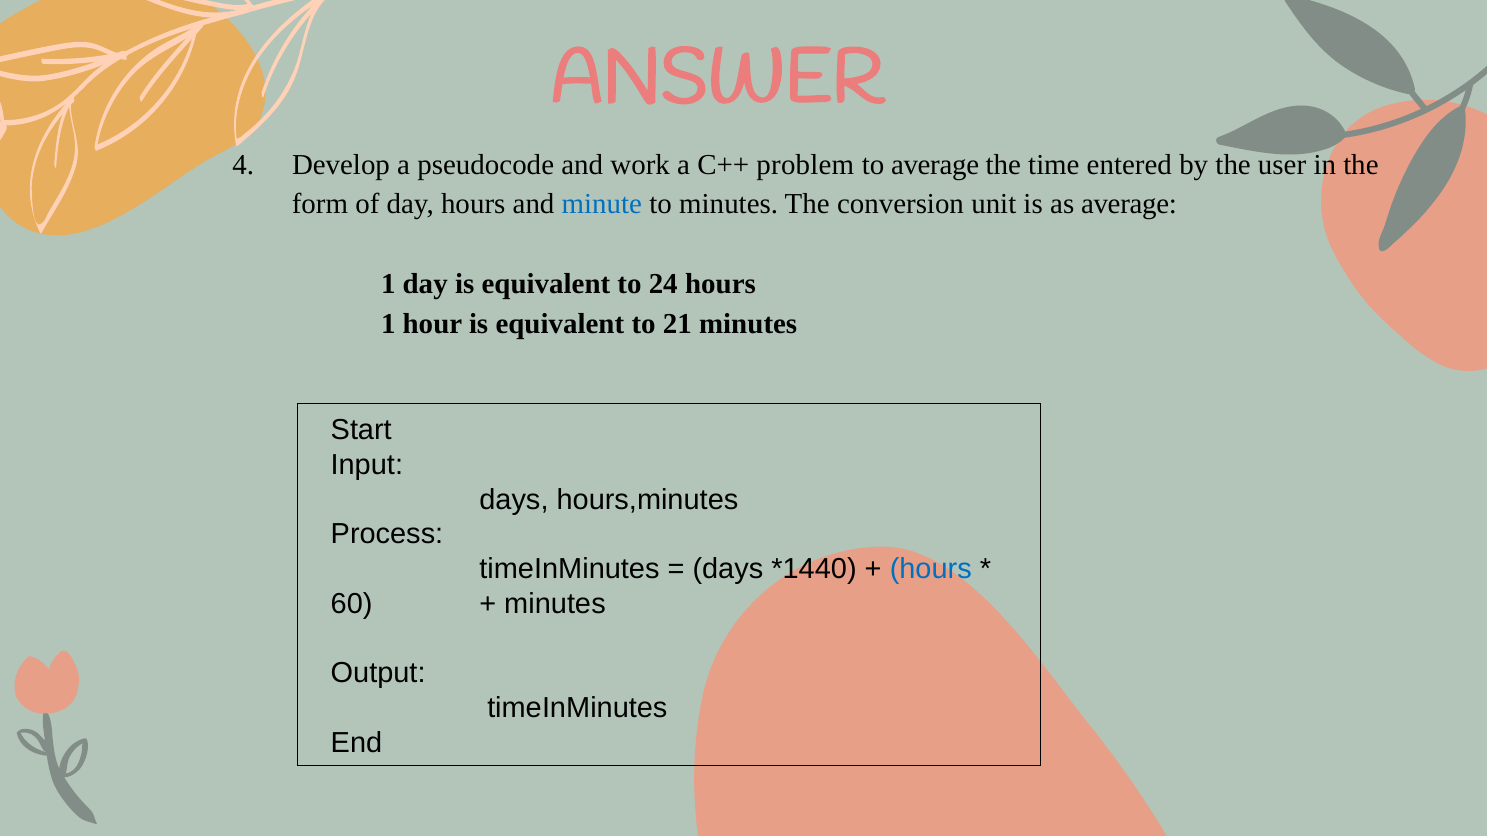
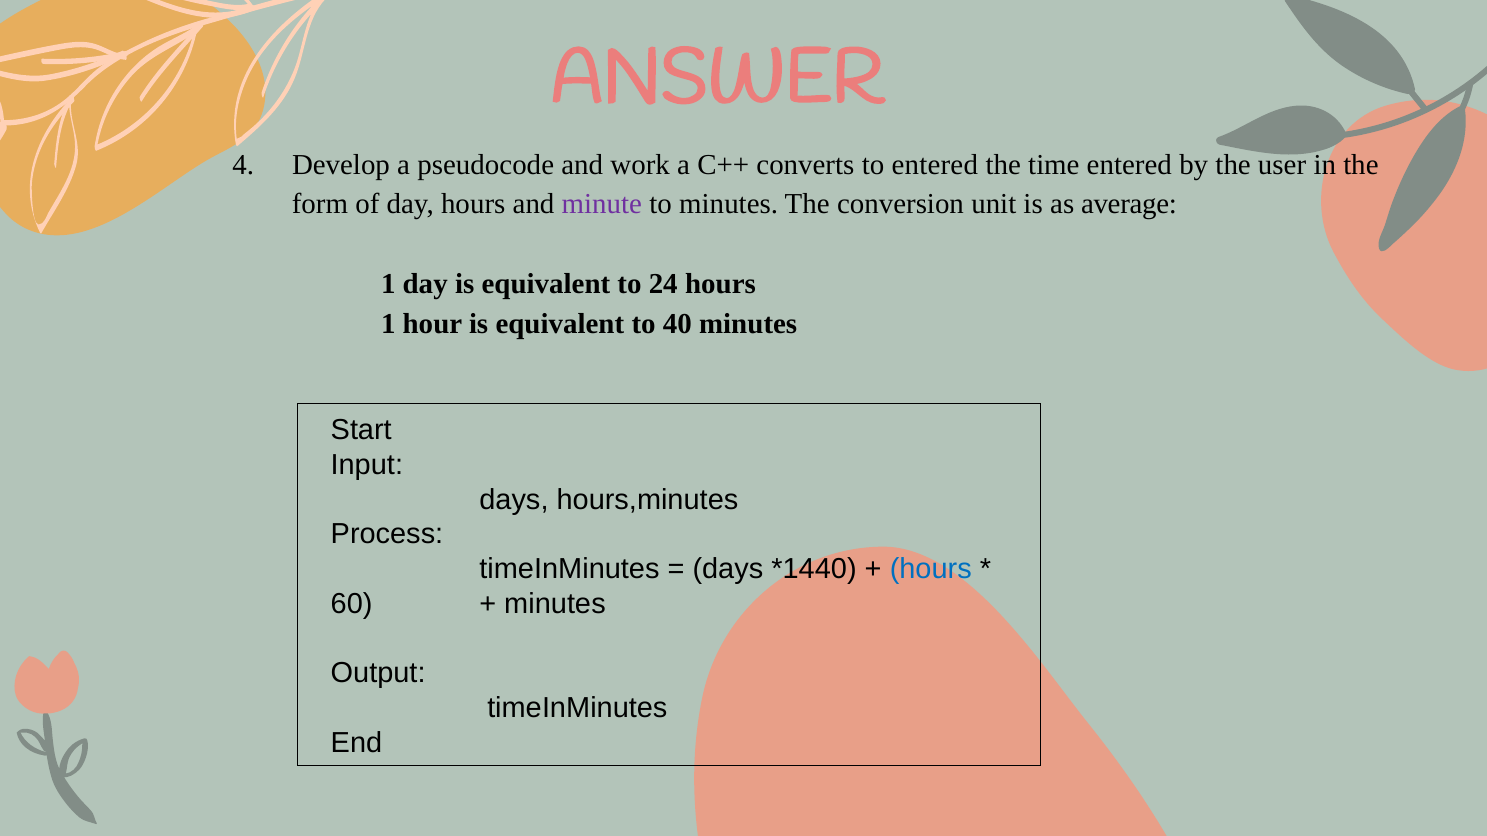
problem: problem -> converts
to average: average -> entered
minute colour: blue -> purple
21: 21 -> 40
